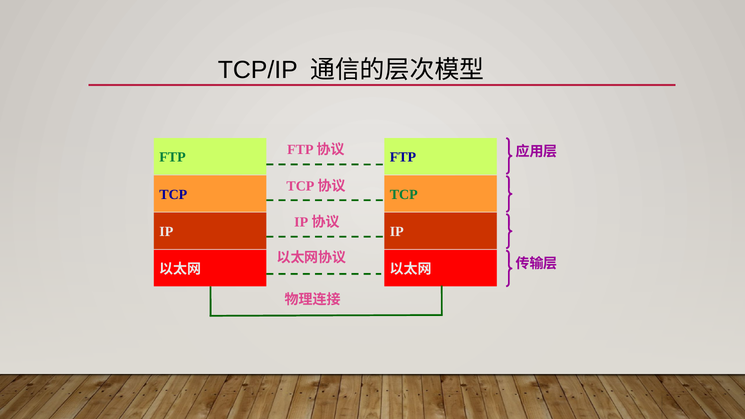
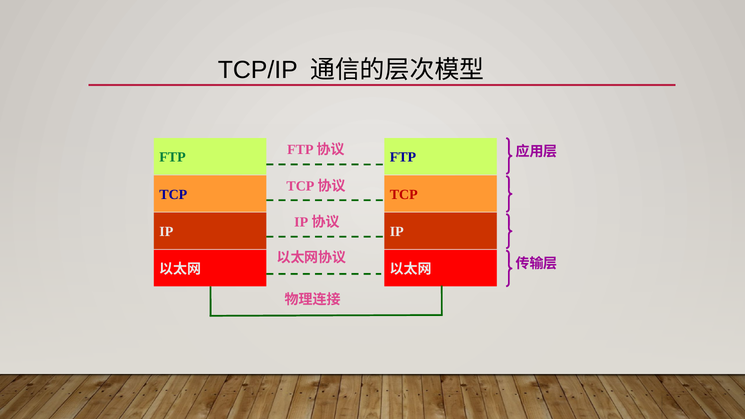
TCP at (404, 195) colour: green -> red
